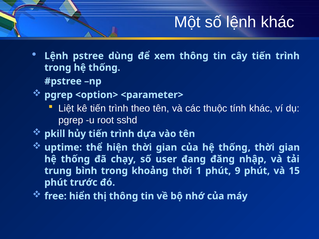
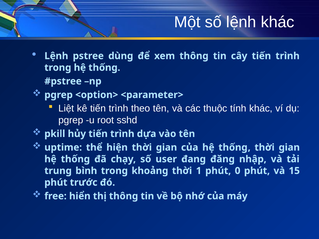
9: 9 -> 0
